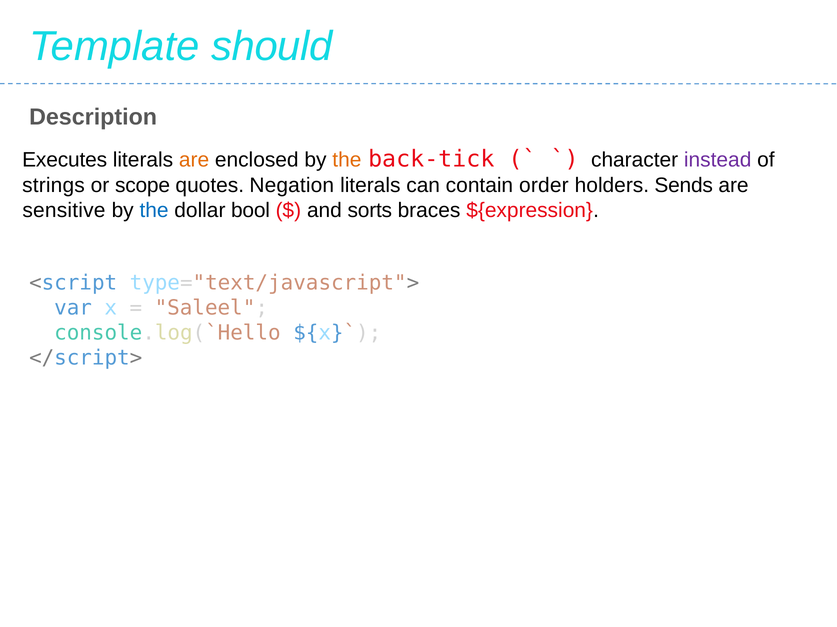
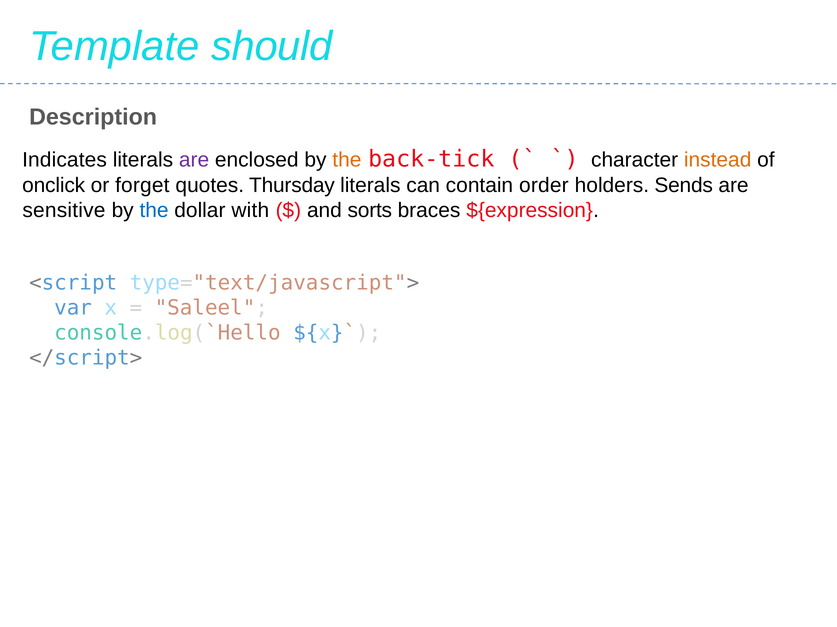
Executes: Executes -> Indicates
are at (194, 160) colour: orange -> purple
instead colour: purple -> orange
strings: strings -> onclick
scope: scope -> forget
Negation: Negation -> Thursday
bool: bool -> with
